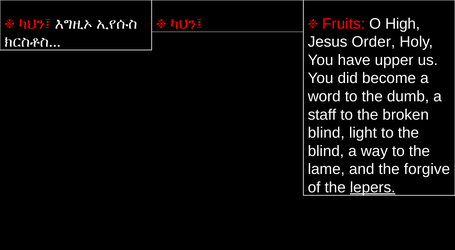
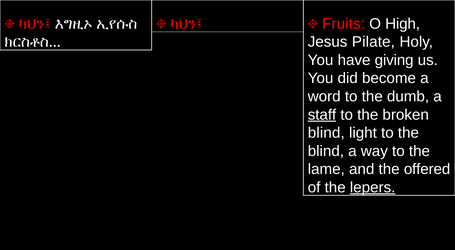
Order: Order -> Pilate
upper: upper -> giving
staff underline: none -> present
forgive: forgive -> offered
